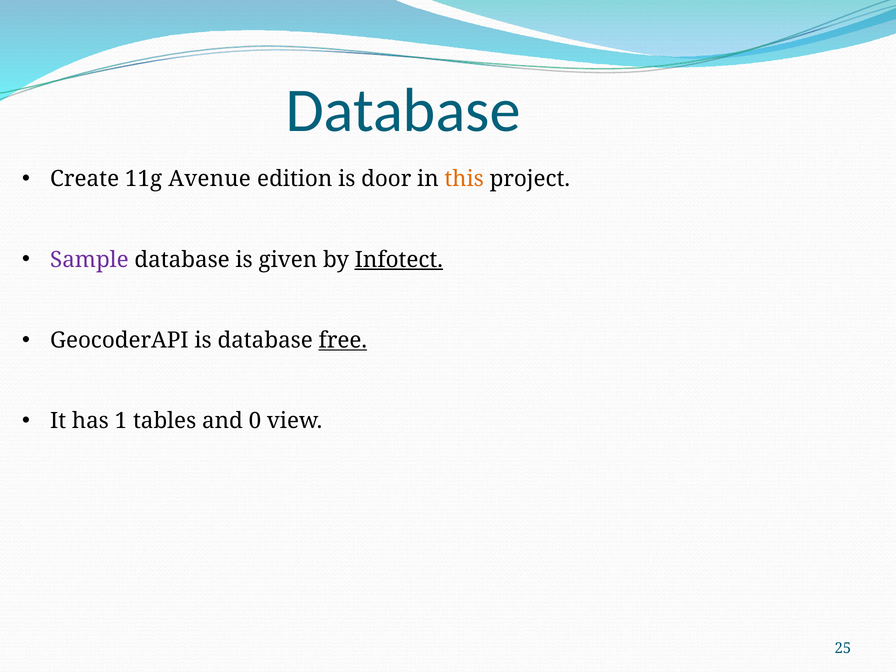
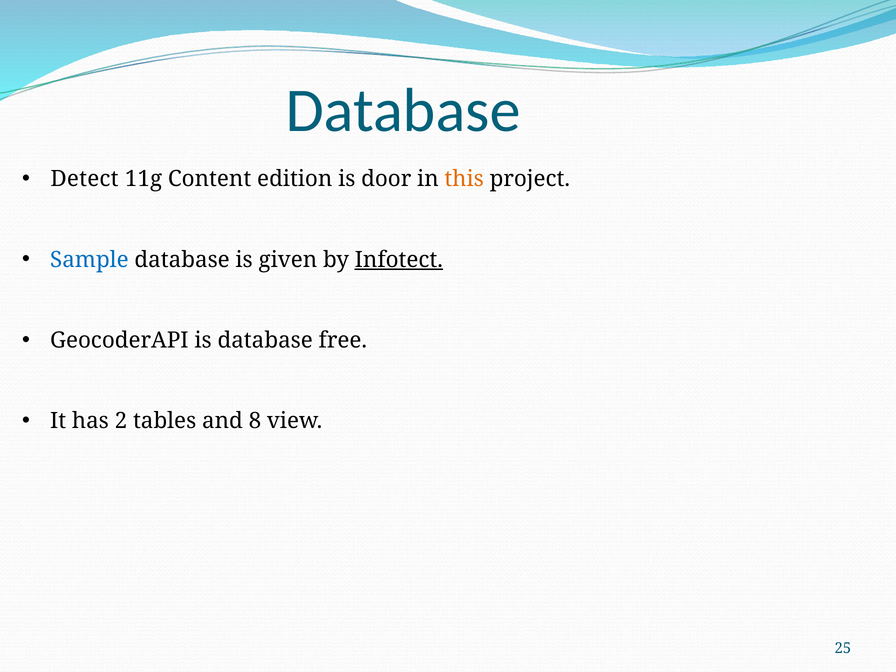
Create: Create -> Detect
Avenue: Avenue -> Content
Sample colour: purple -> blue
free underline: present -> none
1: 1 -> 2
0: 0 -> 8
